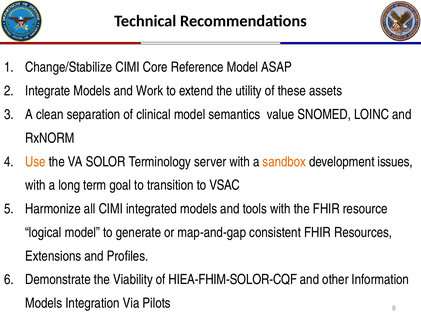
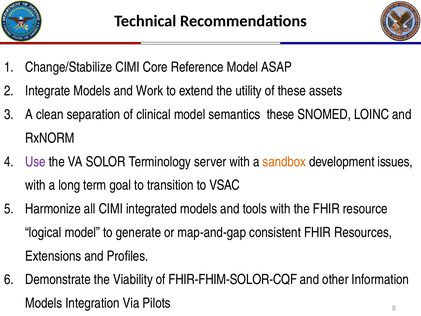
semantics value: value -> these
Use colour: orange -> purple
HIEA-FHIM-SOLOR-CQF: HIEA-FHIM-SOLOR-CQF -> FHIR-FHIM-SOLOR-CQF
